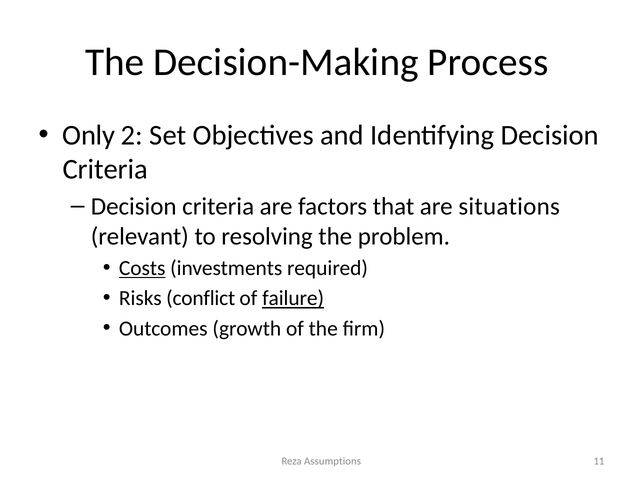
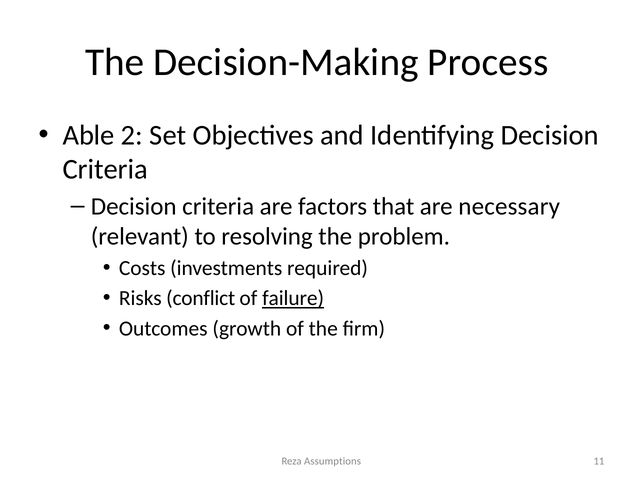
Only: Only -> Able
situations: situations -> necessary
Costs underline: present -> none
